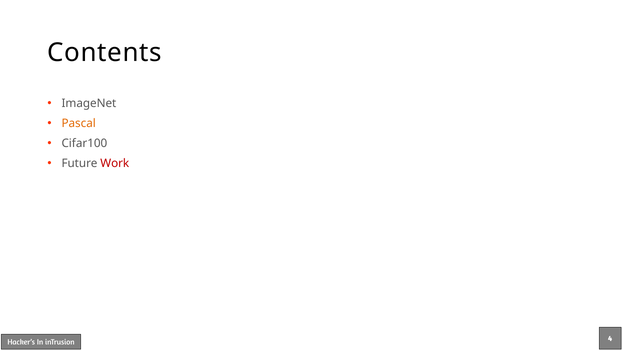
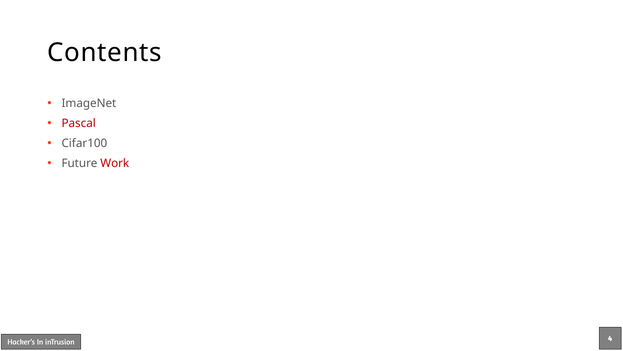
Pascal colour: orange -> red
